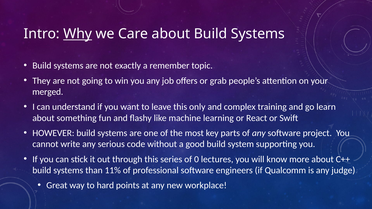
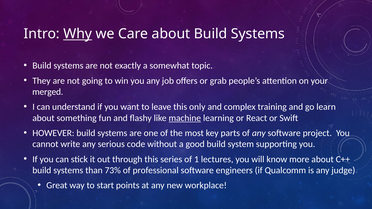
remember: remember -> somewhat
machine underline: none -> present
0: 0 -> 1
11%: 11% -> 73%
hard: hard -> start
